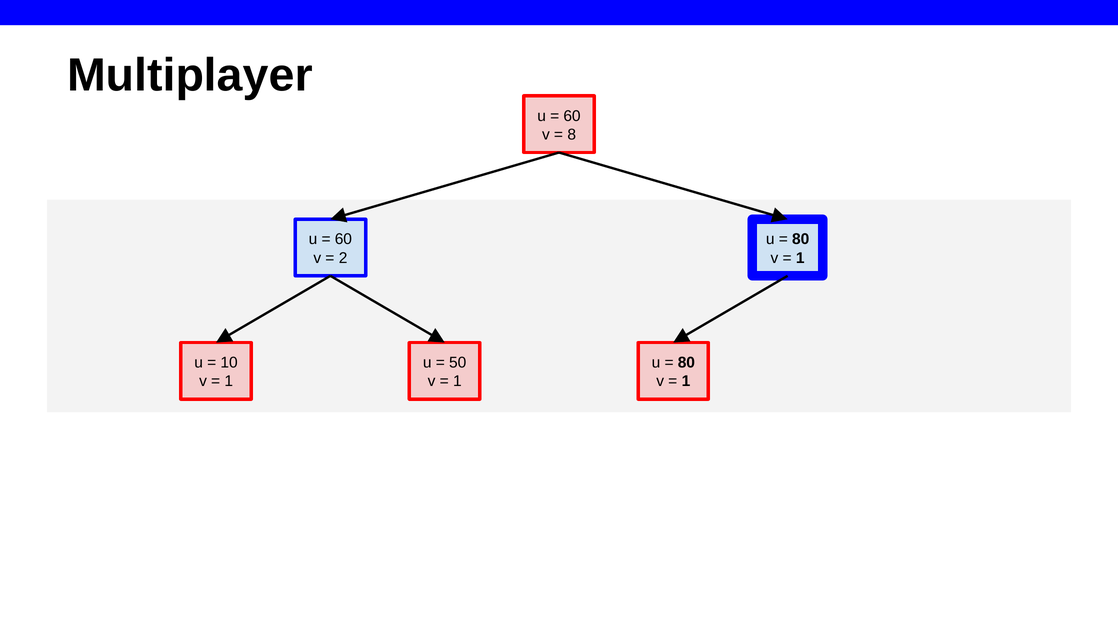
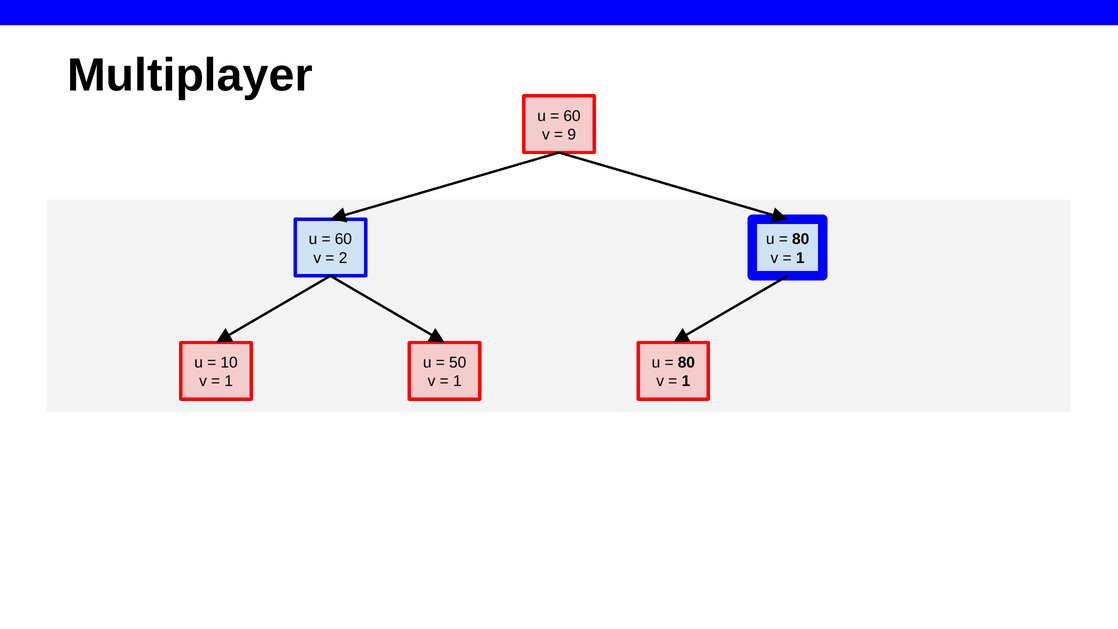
8: 8 -> 9
